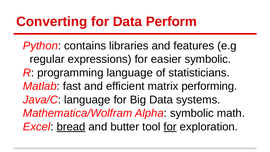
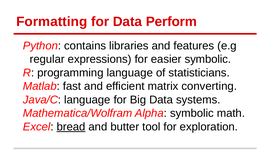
Converting: Converting -> Formatting
performing: performing -> converting
for at (170, 127) underline: present -> none
